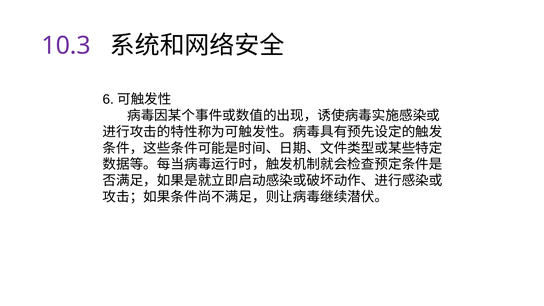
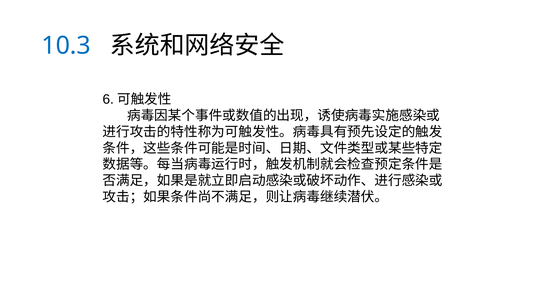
10.3 colour: purple -> blue
